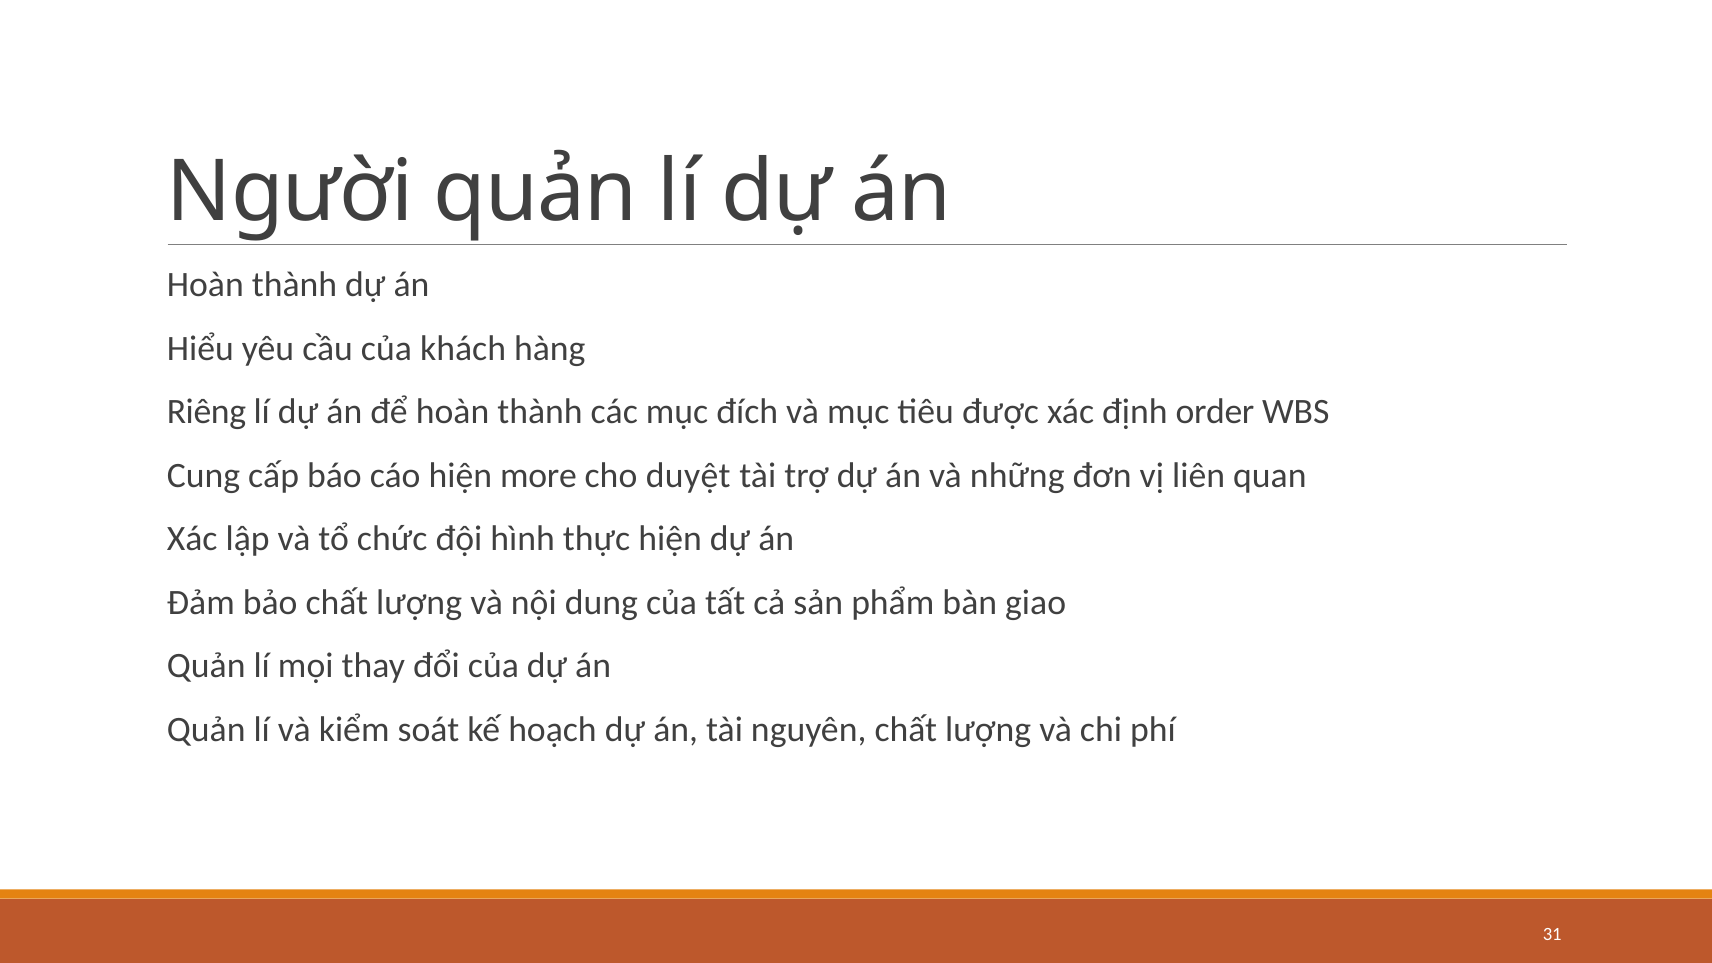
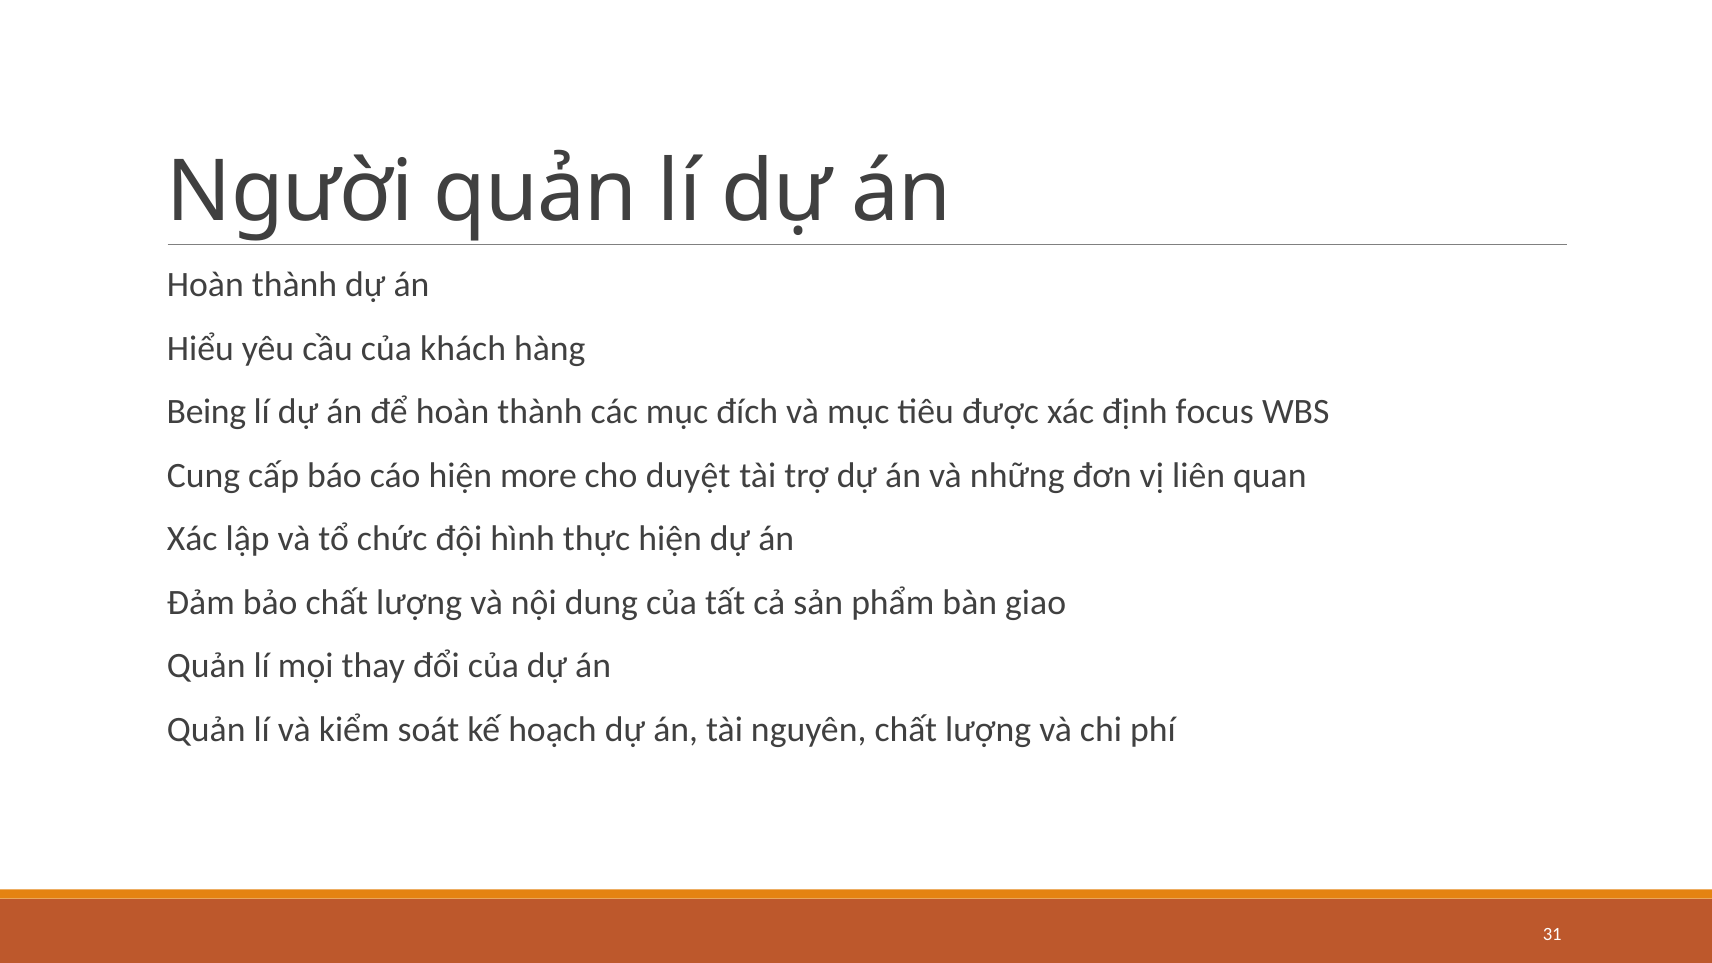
Riêng: Riêng -> Being
order: order -> focus
